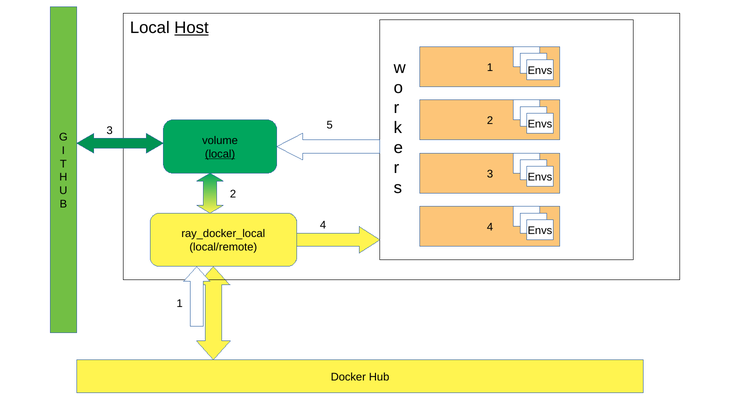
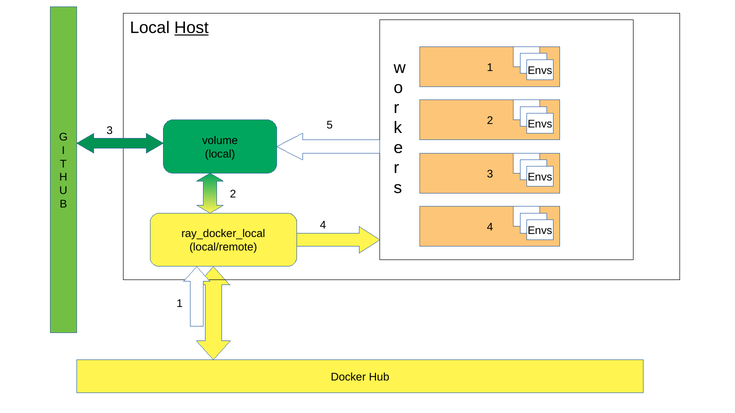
local at (220, 154) underline: present -> none
